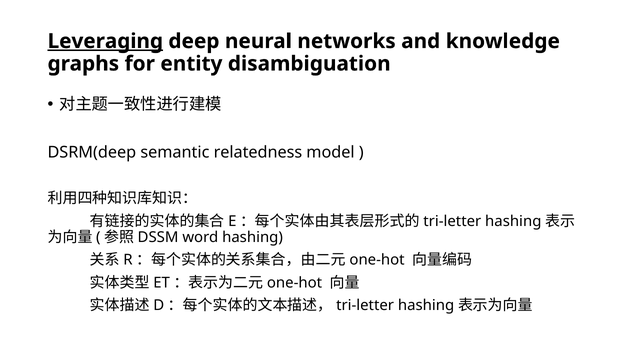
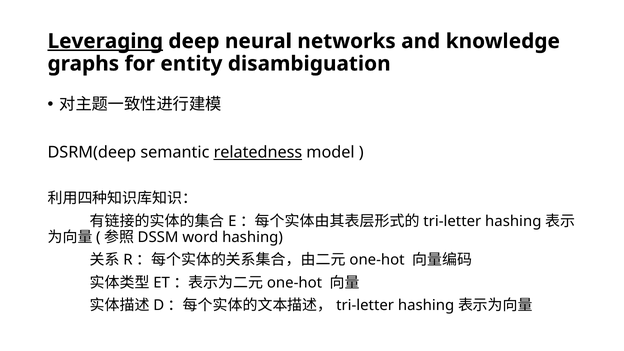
relatedness underline: none -> present
